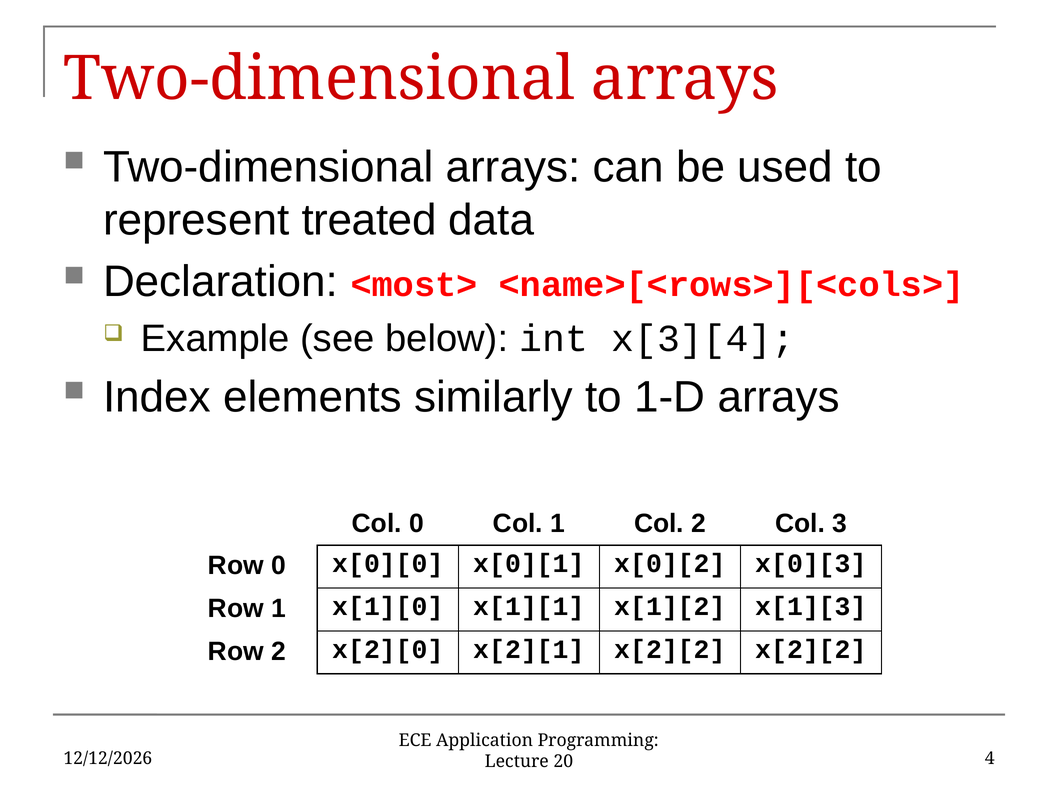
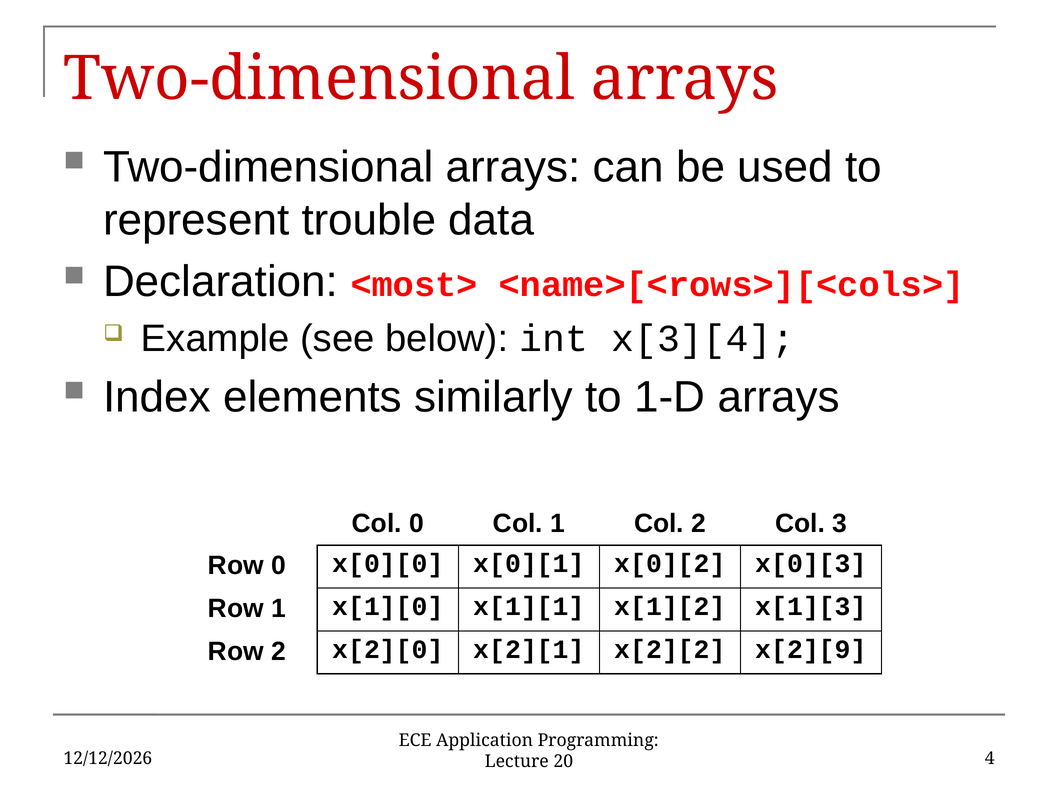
treated: treated -> trouble
x[2][2 x[2][2: x[2][2 -> x[2][9
